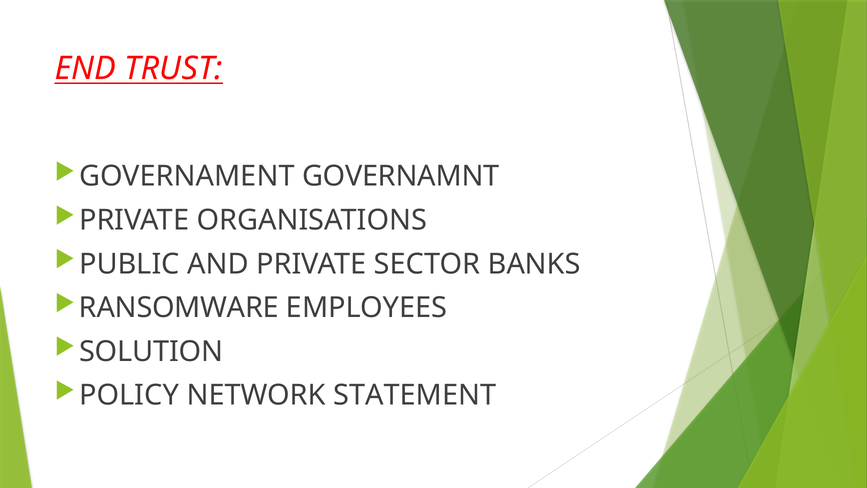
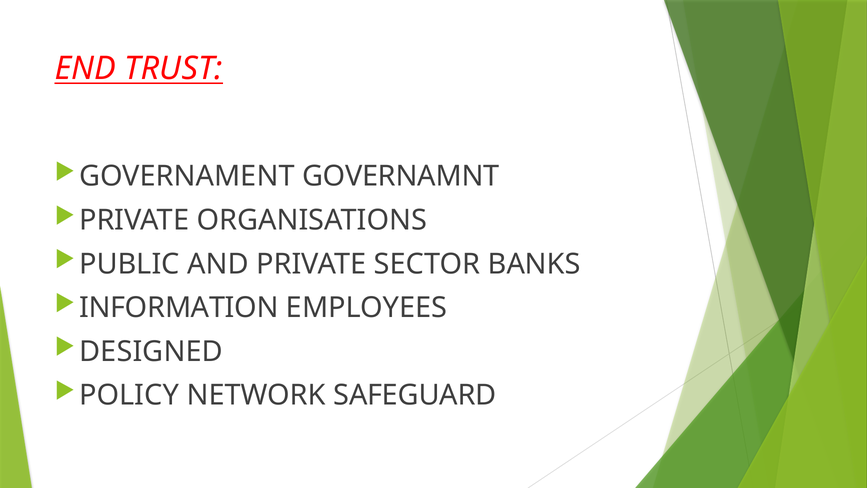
RANSOMWARE: RANSOMWARE -> INFORMATION
SOLUTION: SOLUTION -> DESIGNED
STATEMENT: STATEMENT -> SAFEGUARD
